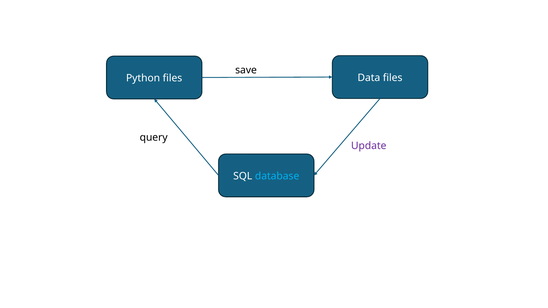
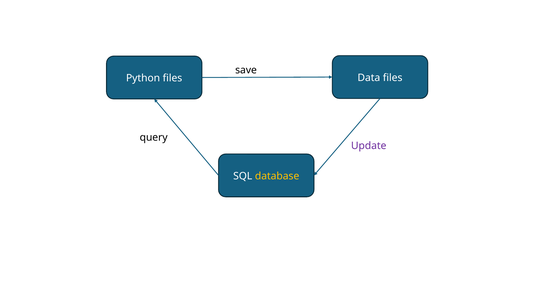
database colour: light blue -> yellow
